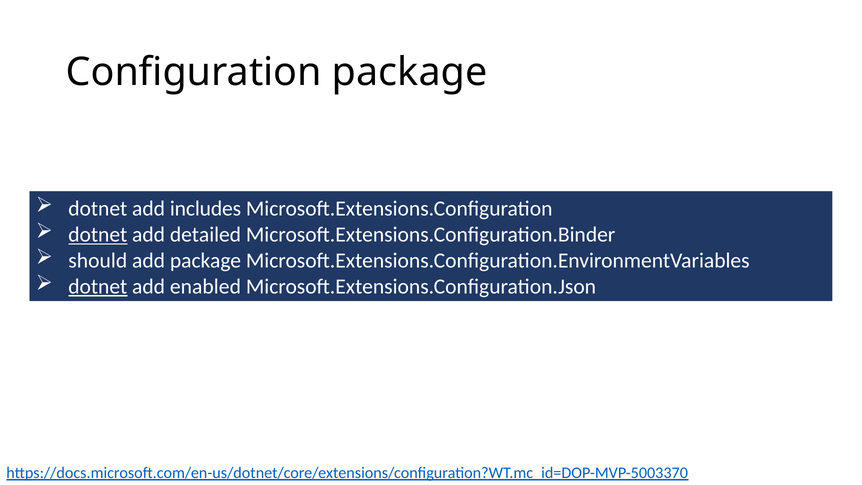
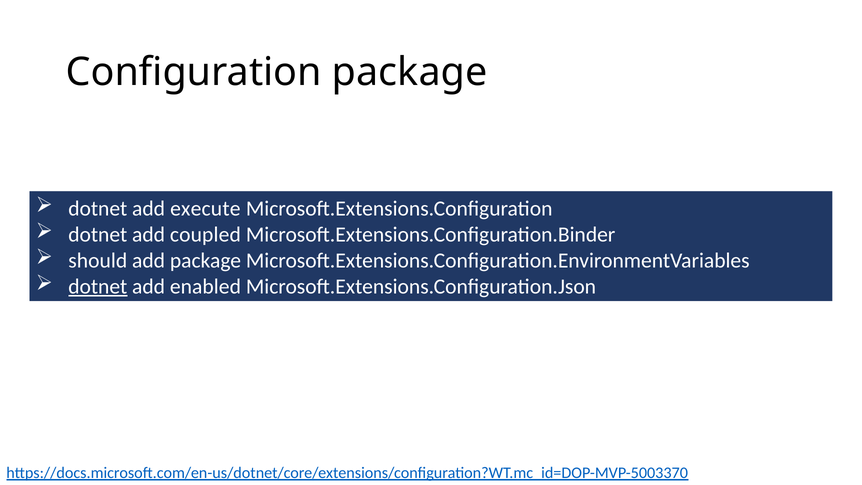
includes: includes -> execute
dotnet at (98, 235) underline: present -> none
detailed: detailed -> coupled
